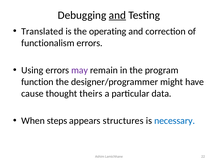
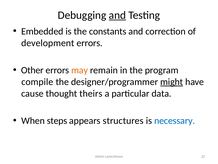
Translated: Translated -> Embedded
operating: operating -> constants
functionalism: functionalism -> development
Using: Using -> Other
may colour: purple -> orange
function: function -> compile
might underline: none -> present
